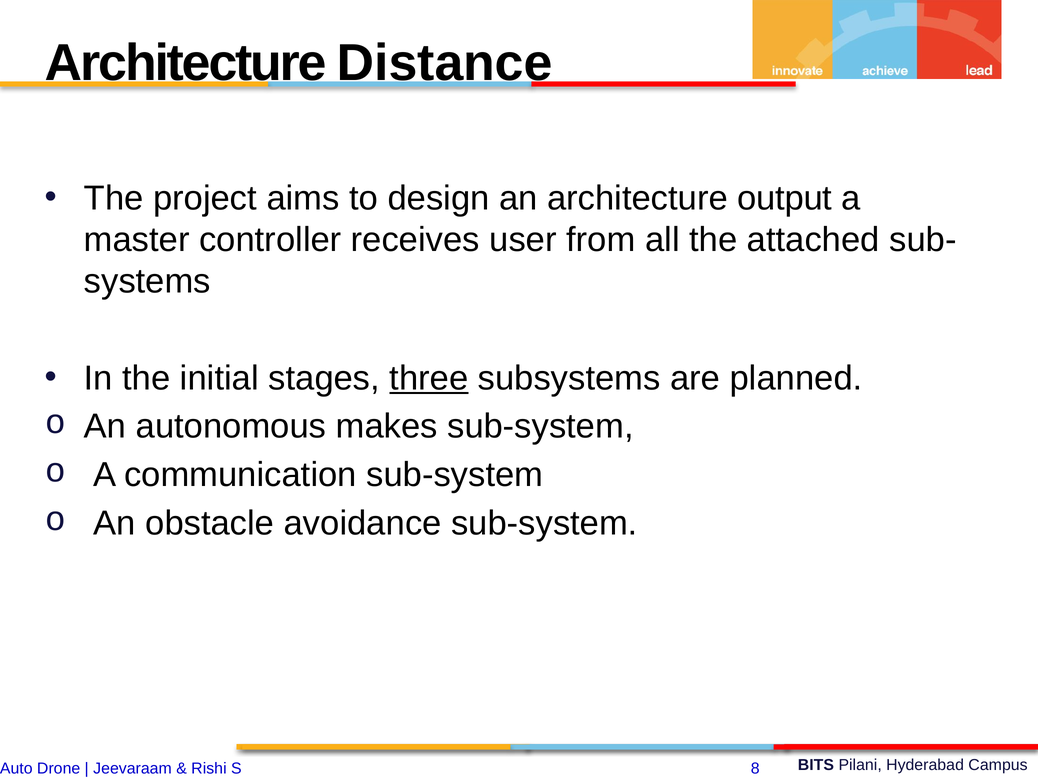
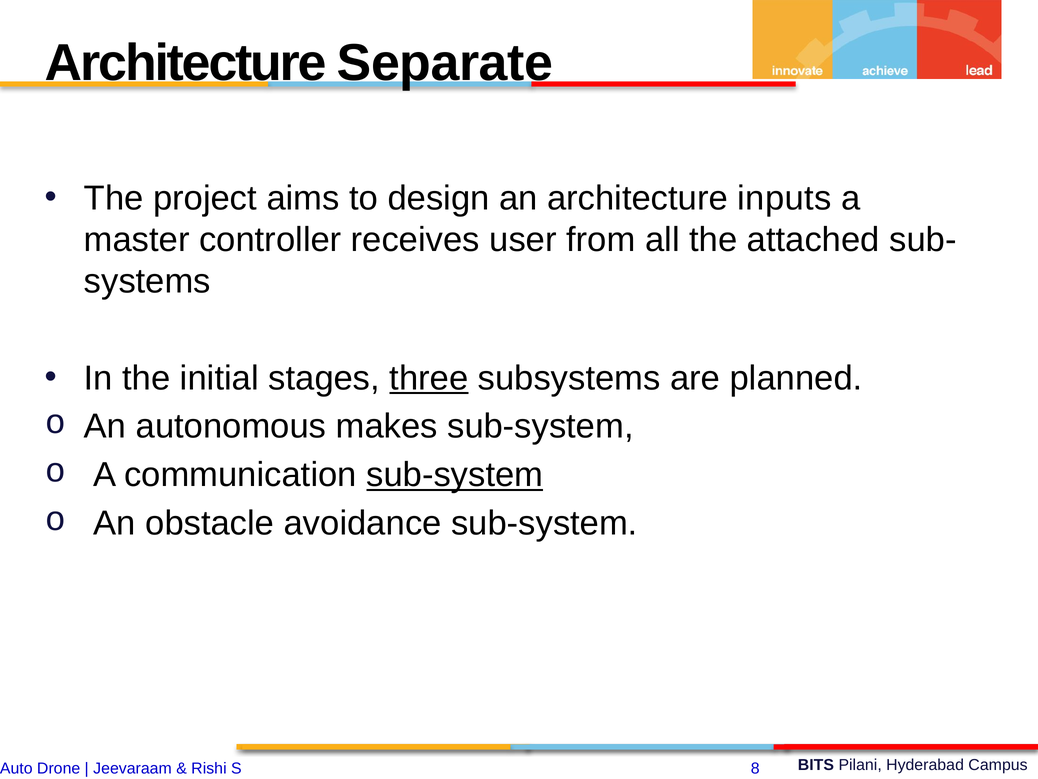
Distance: Distance -> Separate
output: output -> inputs
sub-system at (455, 475) underline: none -> present
